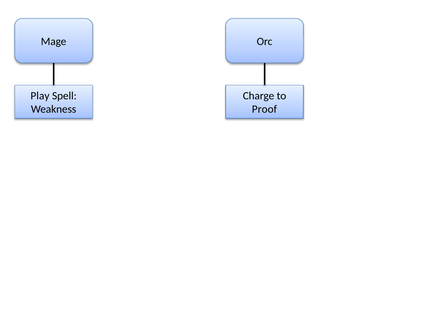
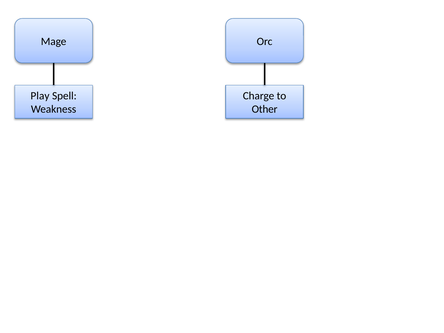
Proof: Proof -> Other
